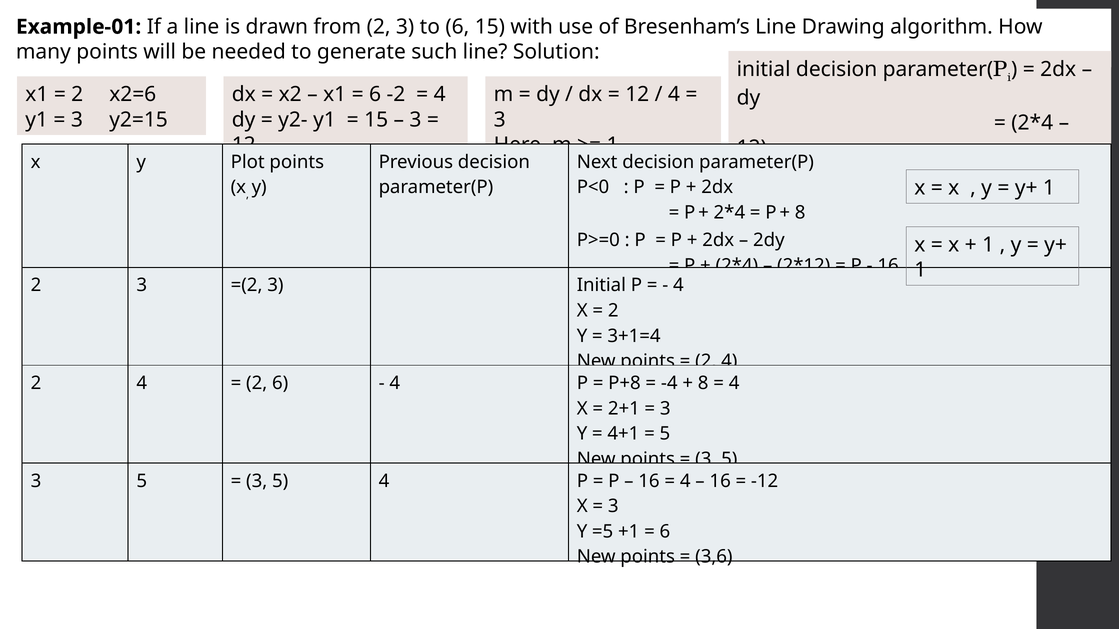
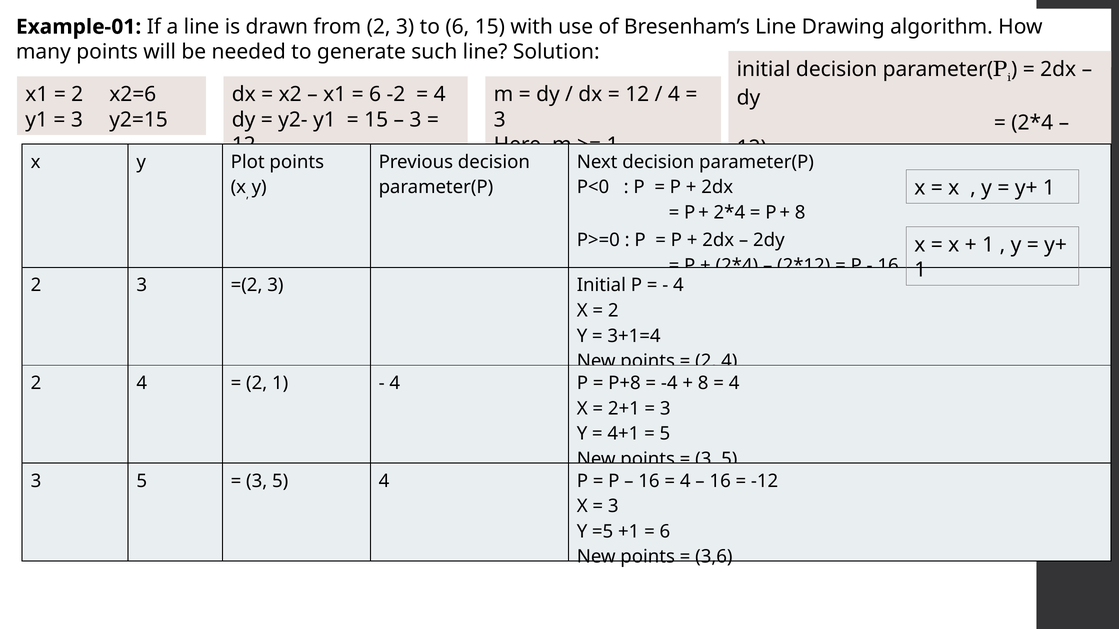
2 6: 6 -> 1
